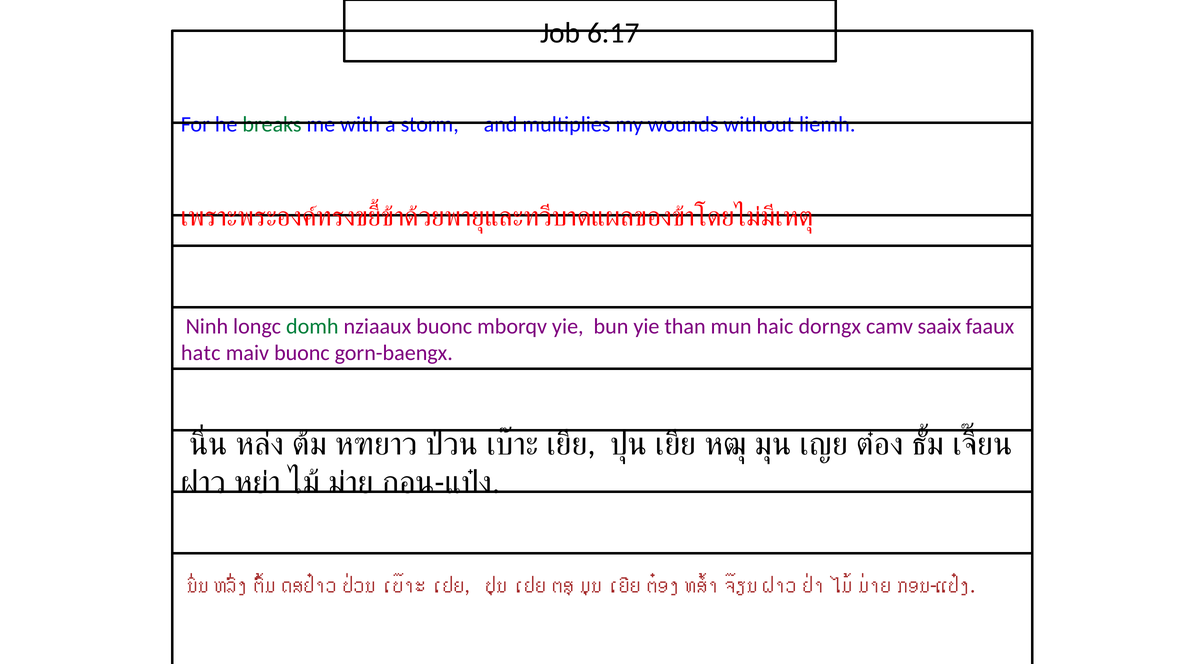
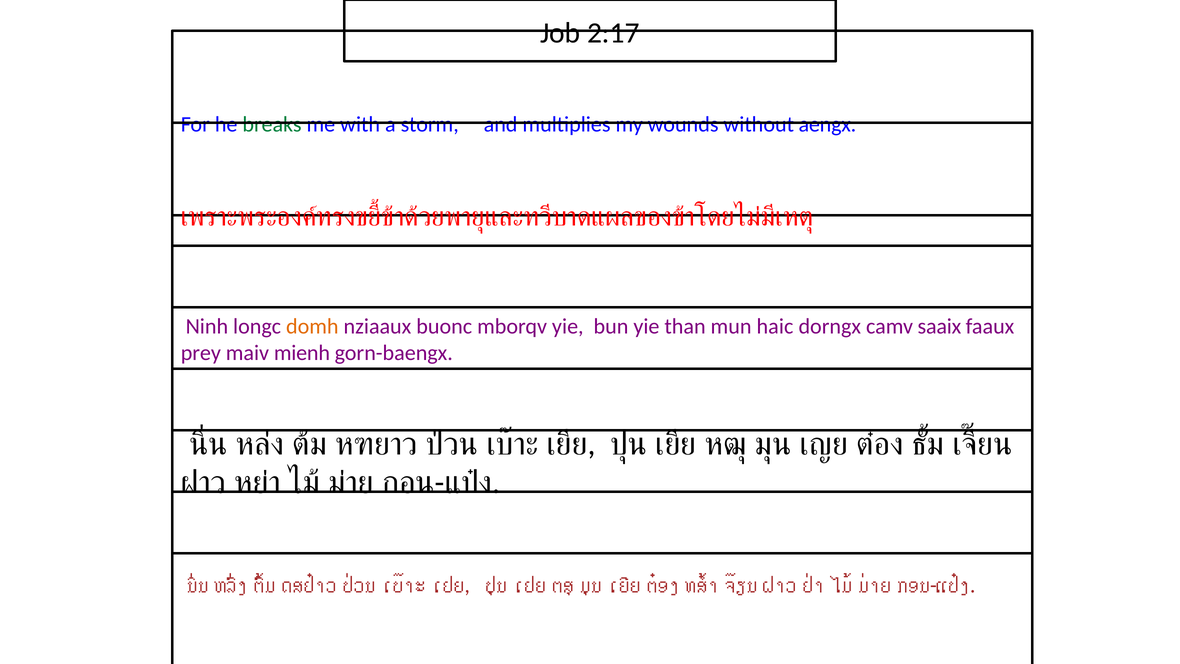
6:17: 6:17 -> 2:17
liemh: liemh -> aengx
domh colour: green -> orange
hatc: hatc -> prey
maiv buonc: buonc -> mienh
